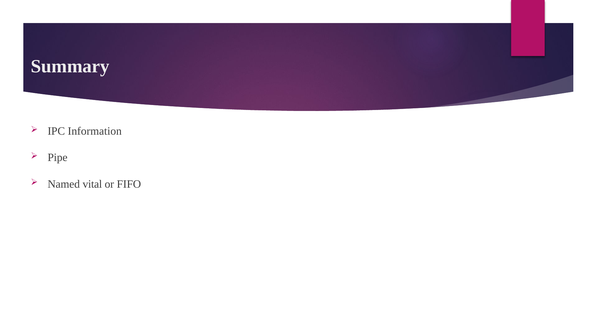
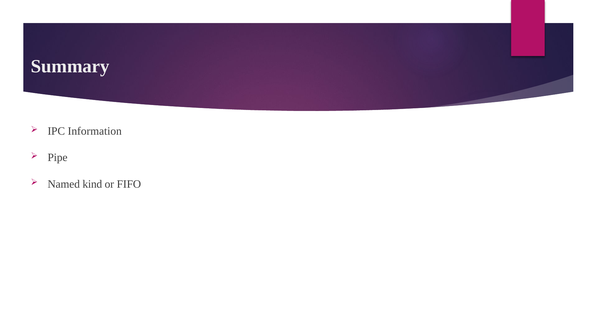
vital: vital -> kind
